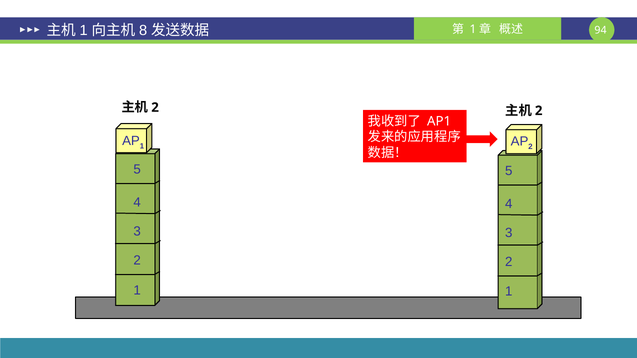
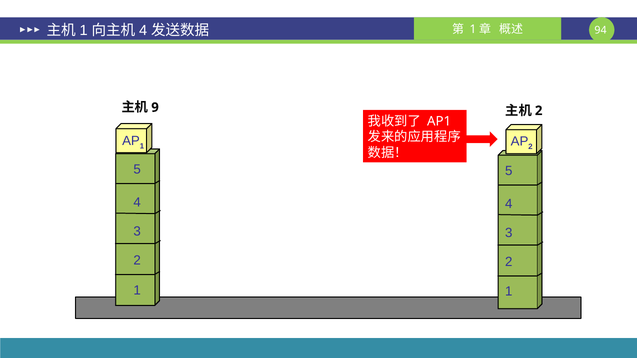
8 at (143, 31): 8 -> 4
2 at (155, 107): 2 -> 9
